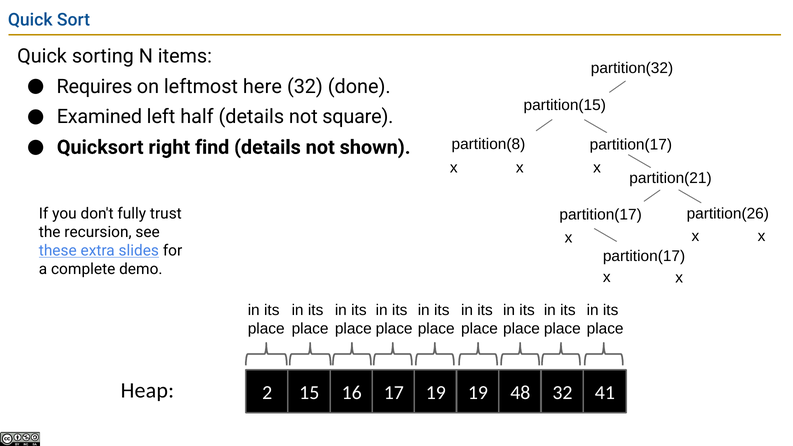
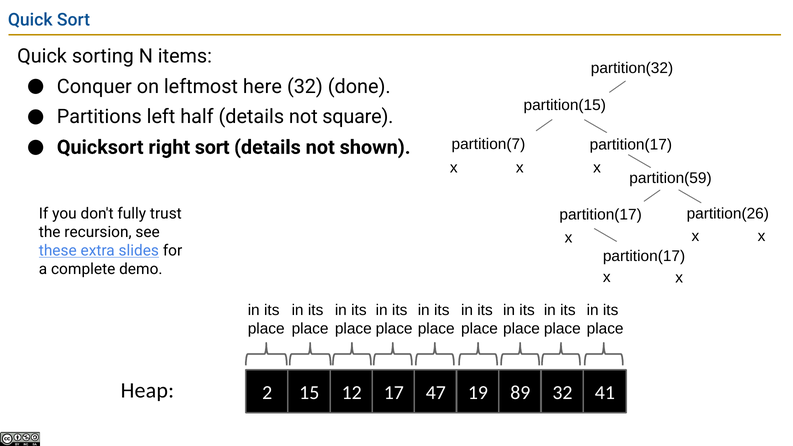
Requires: Requires -> Conquer
Examined: Examined -> Partitions
partition(8: partition(8 -> partition(7
right find: find -> sort
partition(21: partition(21 -> partition(59
16: 16 -> 12
17 19: 19 -> 47
48: 48 -> 89
